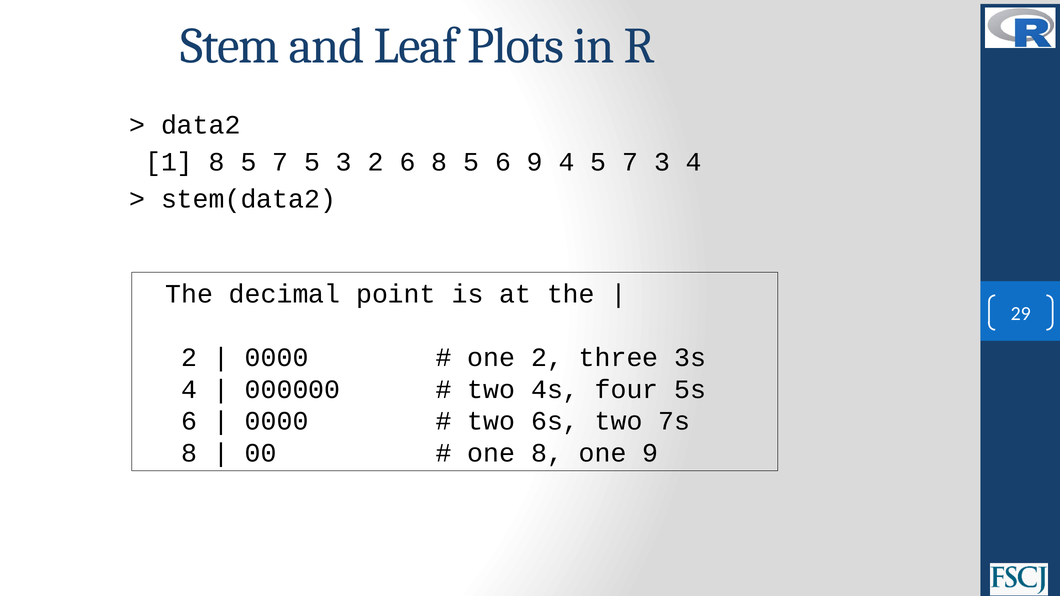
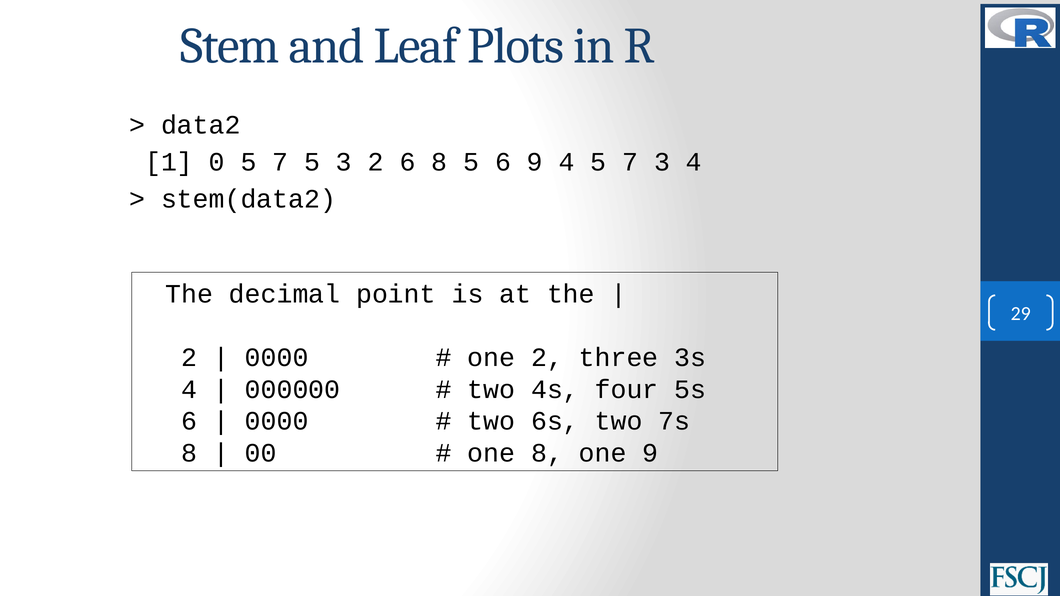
1 8: 8 -> 0
